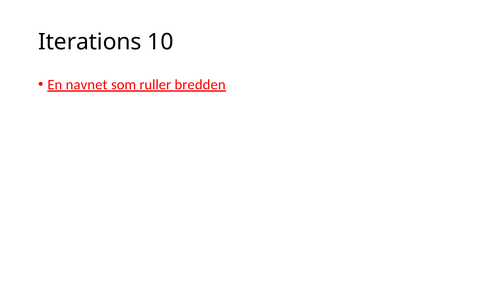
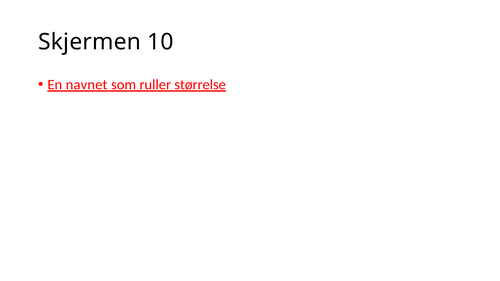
Iterations: Iterations -> Skjermen
bredden: bredden -> størrelse
